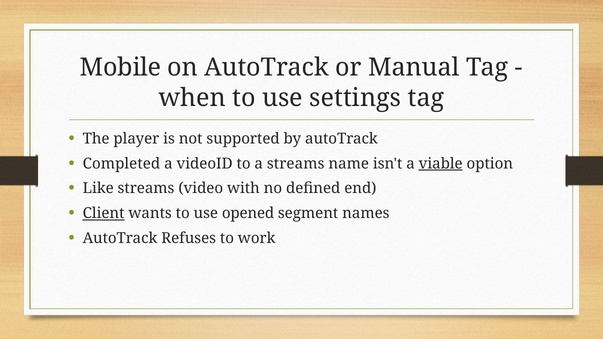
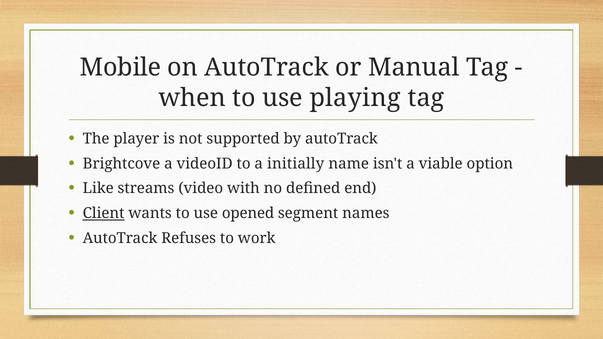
settings: settings -> playing
Completed: Completed -> Brightcove
a streams: streams -> initially
viable underline: present -> none
